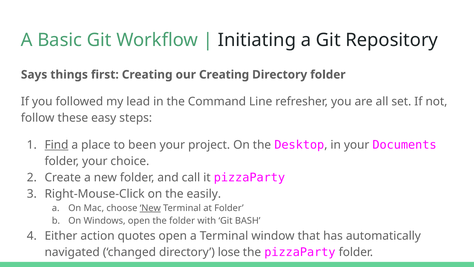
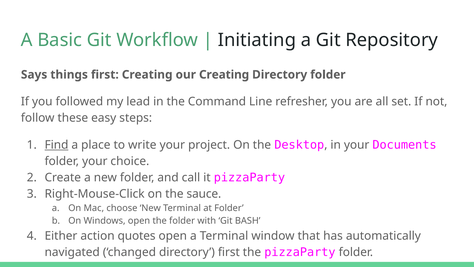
been: been -> write
easily: easily -> sauce
New at (150, 208) underline: present -> none
directory lose: lose -> first
